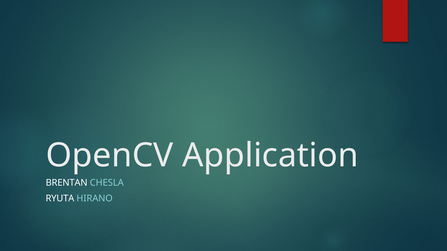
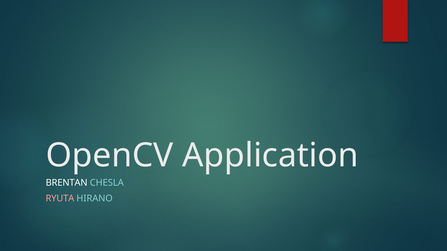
RYUTA colour: white -> pink
